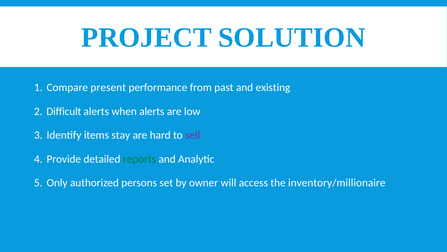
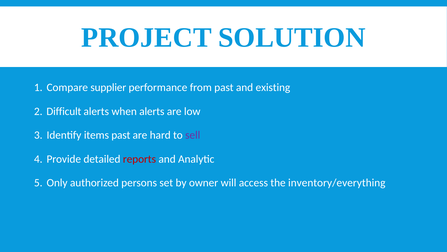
present: present -> supplier
items stay: stay -> past
reports colour: green -> red
inventory/millionaire: inventory/millionaire -> inventory/everything
